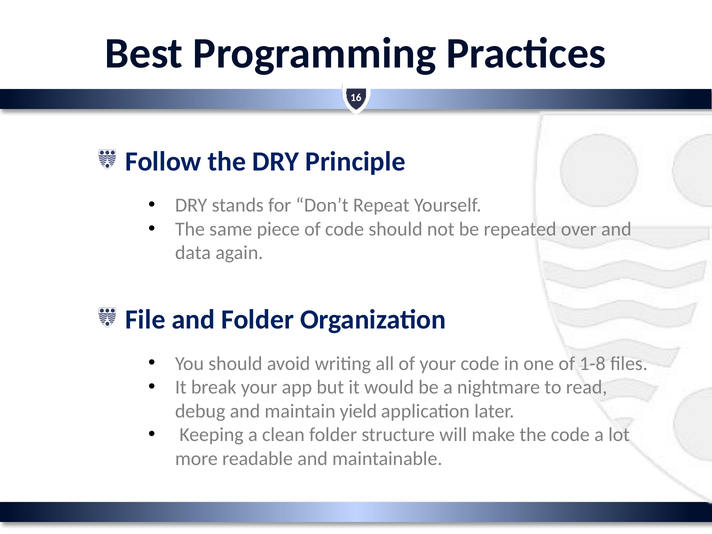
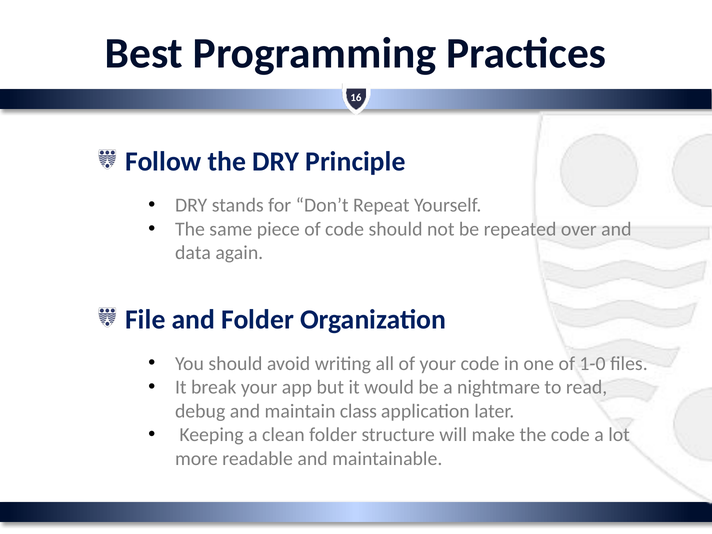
1-8: 1-8 -> 1-0
yield: yield -> class
